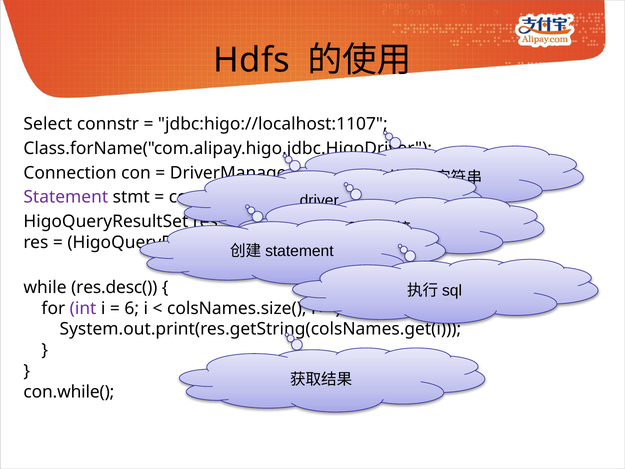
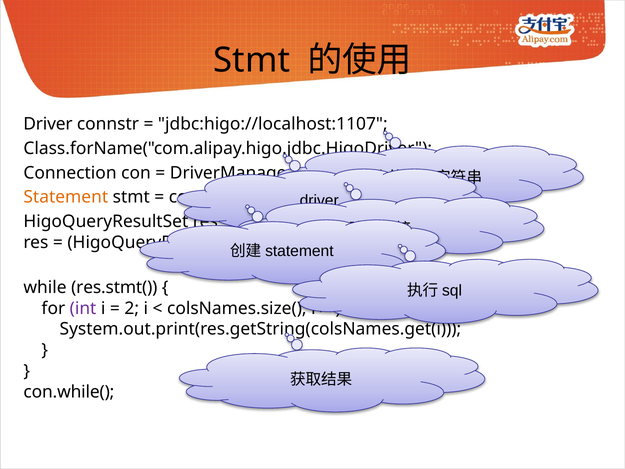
Hdfs at (252, 60): Hdfs -> Stmt
Select at (48, 124): Select -> Driver
Statement colour: purple -> orange
res.desc(: res.desc( -> res.stmt(
6: 6 -> 2
